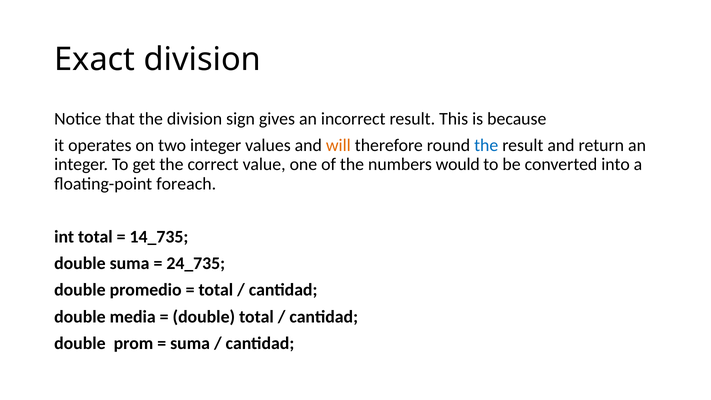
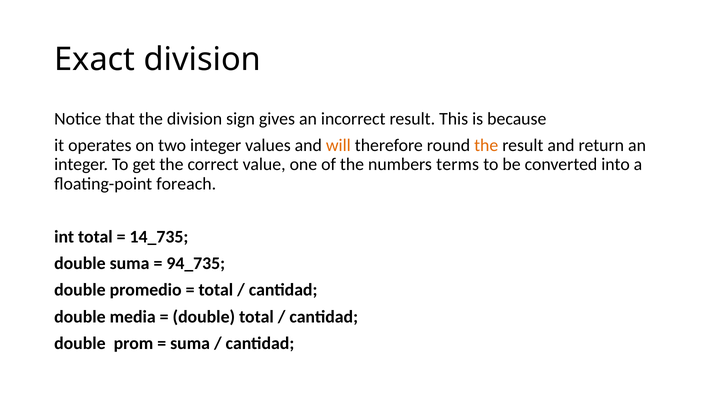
the at (486, 145) colour: blue -> orange
would: would -> terms
24_735: 24_735 -> 94_735
